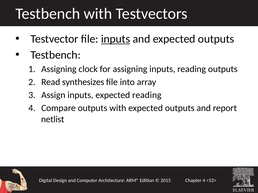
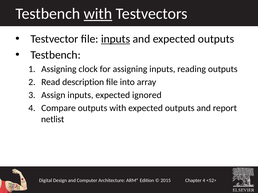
with at (98, 14) underline: none -> present
synthesizes: synthesizes -> description
expected reading: reading -> ignored
